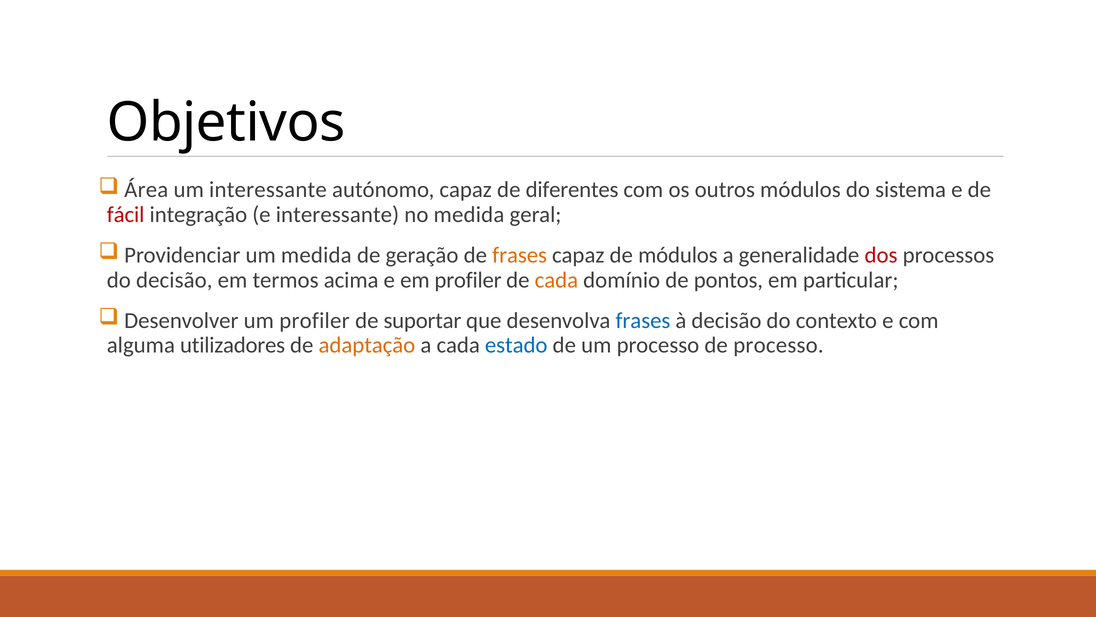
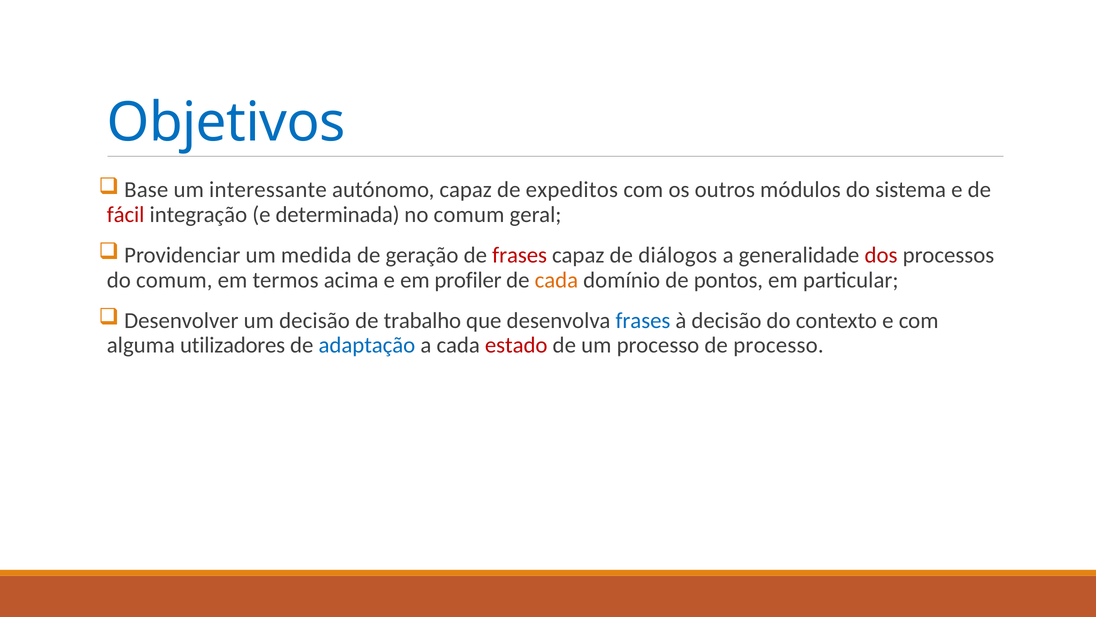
Objetivos colour: black -> blue
Área: Área -> Base
diferentes: diferentes -> expeditos
e interessante: interessante -> determinada
no medida: medida -> comum
frases at (520, 255) colour: orange -> red
de módulos: módulos -> diálogos
do decisão: decisão -> comum
um profiler: profiler -> decisão
suportar: suportar -> trabalho
adaptação colour: orange -> blue
estado colour: blue -> red
